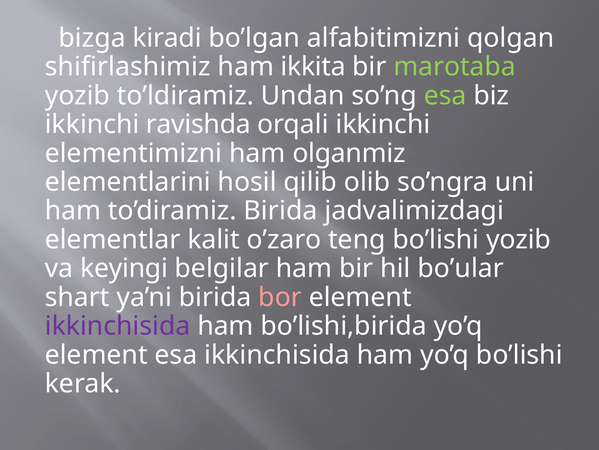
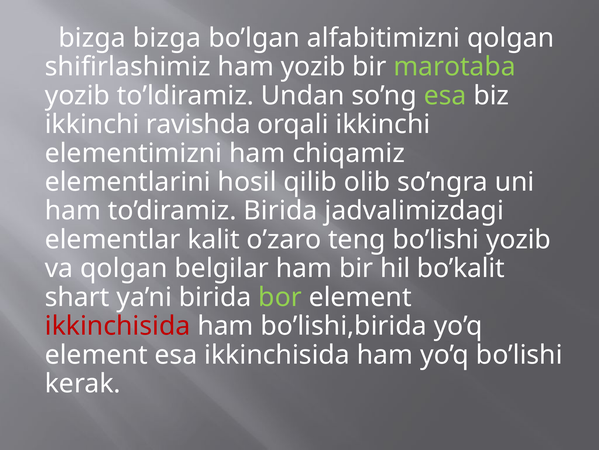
bizga kiradi: kiradi -> bizga
ham ikkita: ikkita -> yozib
olganmiz: olganmiz -> chiqamiz
va keyingi: keyingi -> qolgan
bo’ular: bo’ular -> bo’kalit
bor colour: pink -> light green
ikkinchisida at (118, 326) colour: purple -> red
